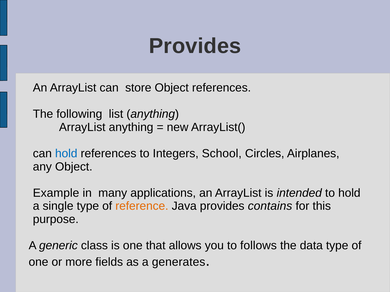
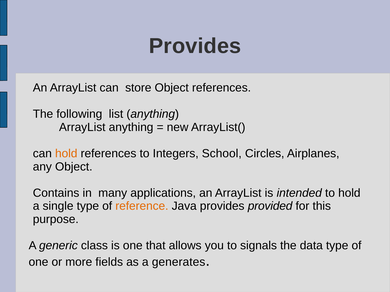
hold at (66, 154) colour: blue -> orange
Example: Example -> Contains
contains: contains -> provided
follows: follows -> signals
